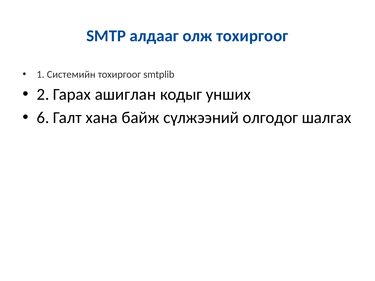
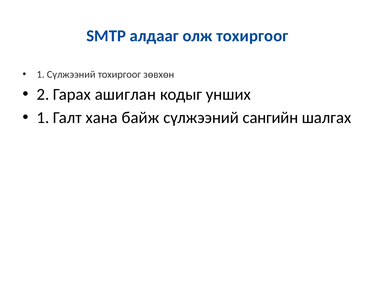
1 Системийн: Системийн -> Сүлжээний
smtplib: smtplib -> зөвхөн
6 at (43, 118): 6 -> 1
олгодог: олгодог -> сангийн
